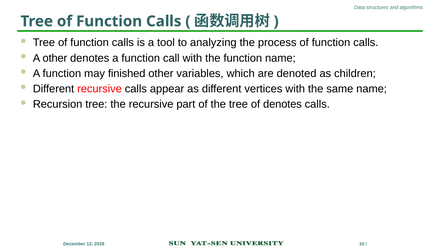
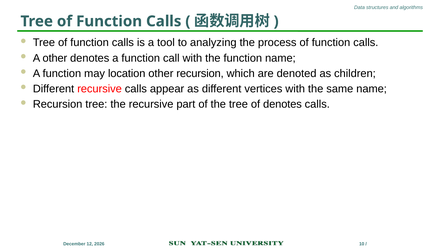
finished: finished -> location
other variables: variables -> recursion
